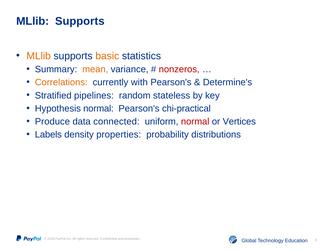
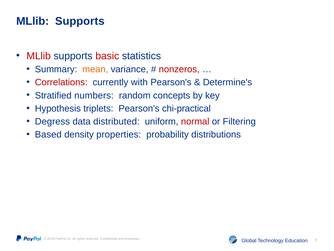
MLlib at (39, 56) colour: orange -> red
basic colour: orange -> red
Correlations colour: orange -> red
pipelines: pipelines -> numbers
stateless: stateless -> concepts
Hypothesis normal: normal -> triplets
Produce: Produce -> Degress
connected: connected -> distributed
Vertices: Vertices -> Filtering
Labels: Labels -> Based
